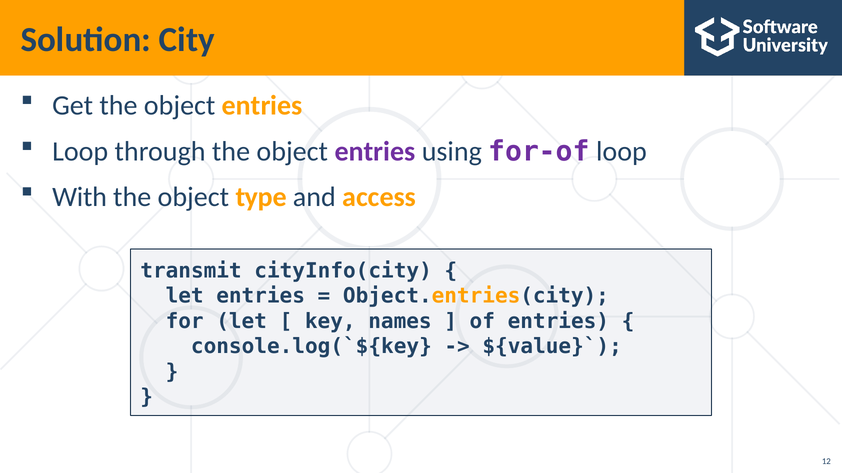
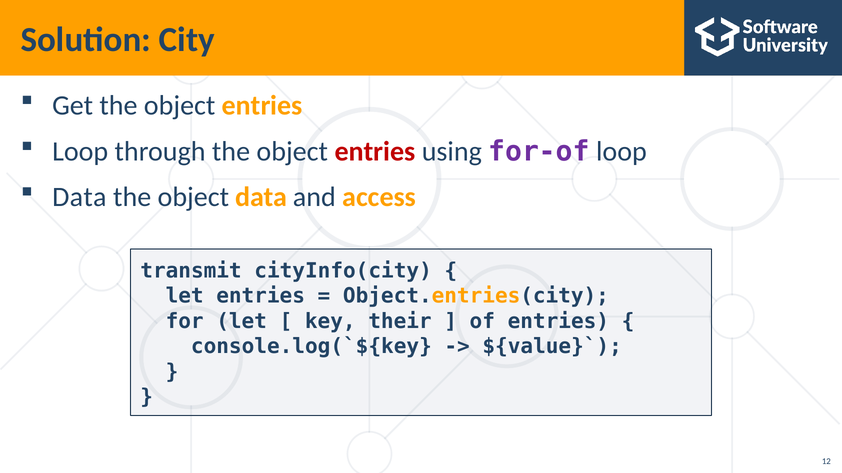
entries at (375, 152) colour: purple -> red
With at (80, 197): With -> Data
object type: type -> data
names: names -> their
